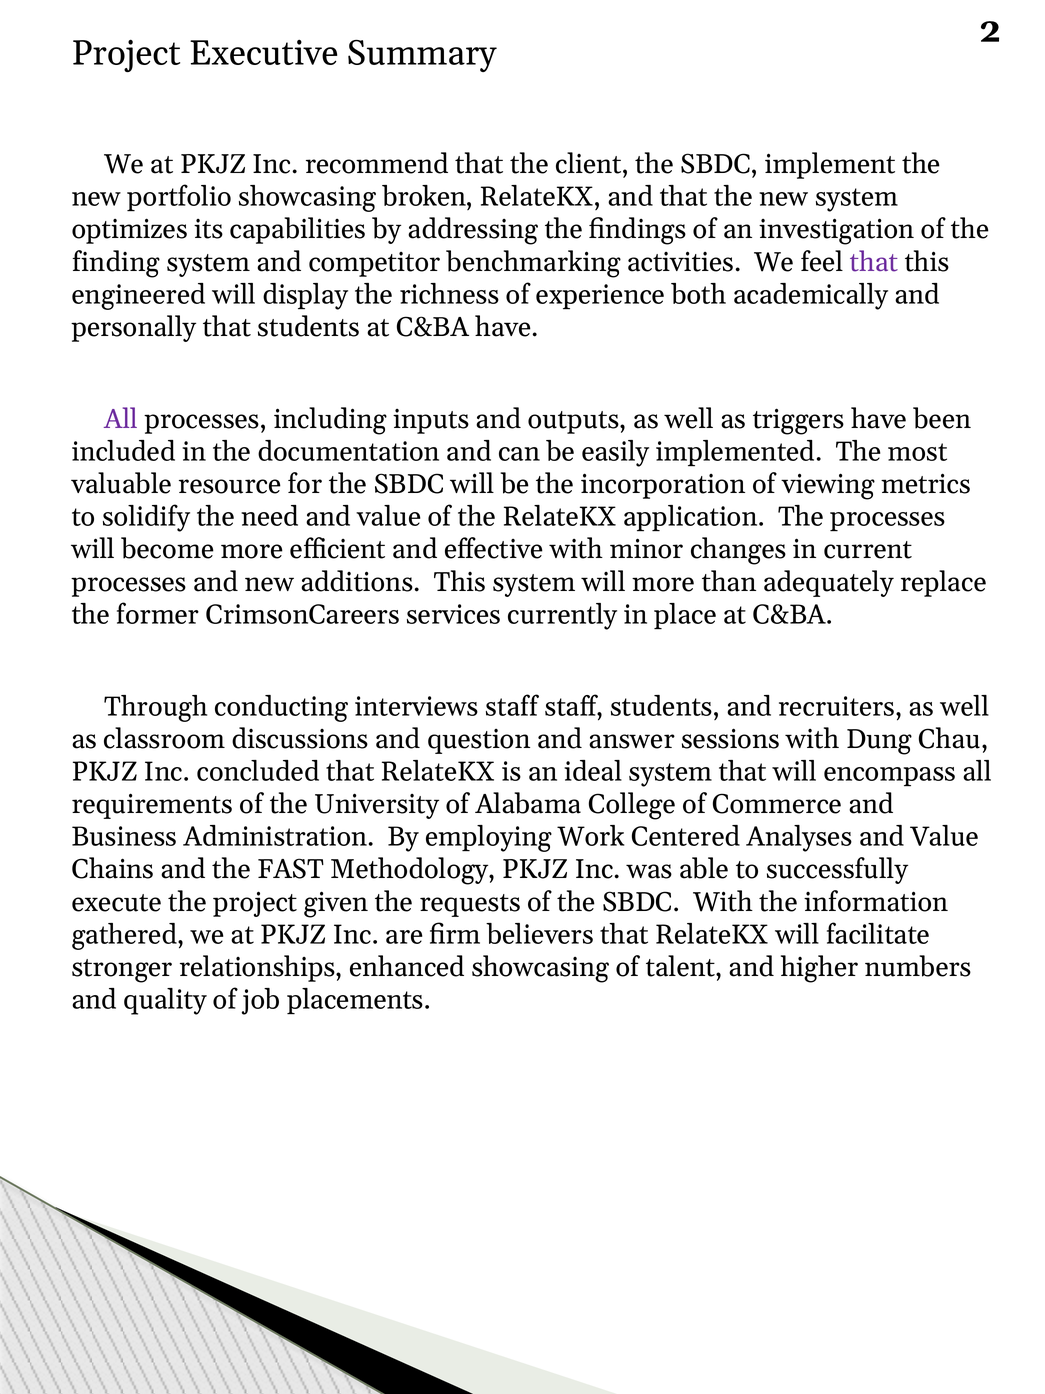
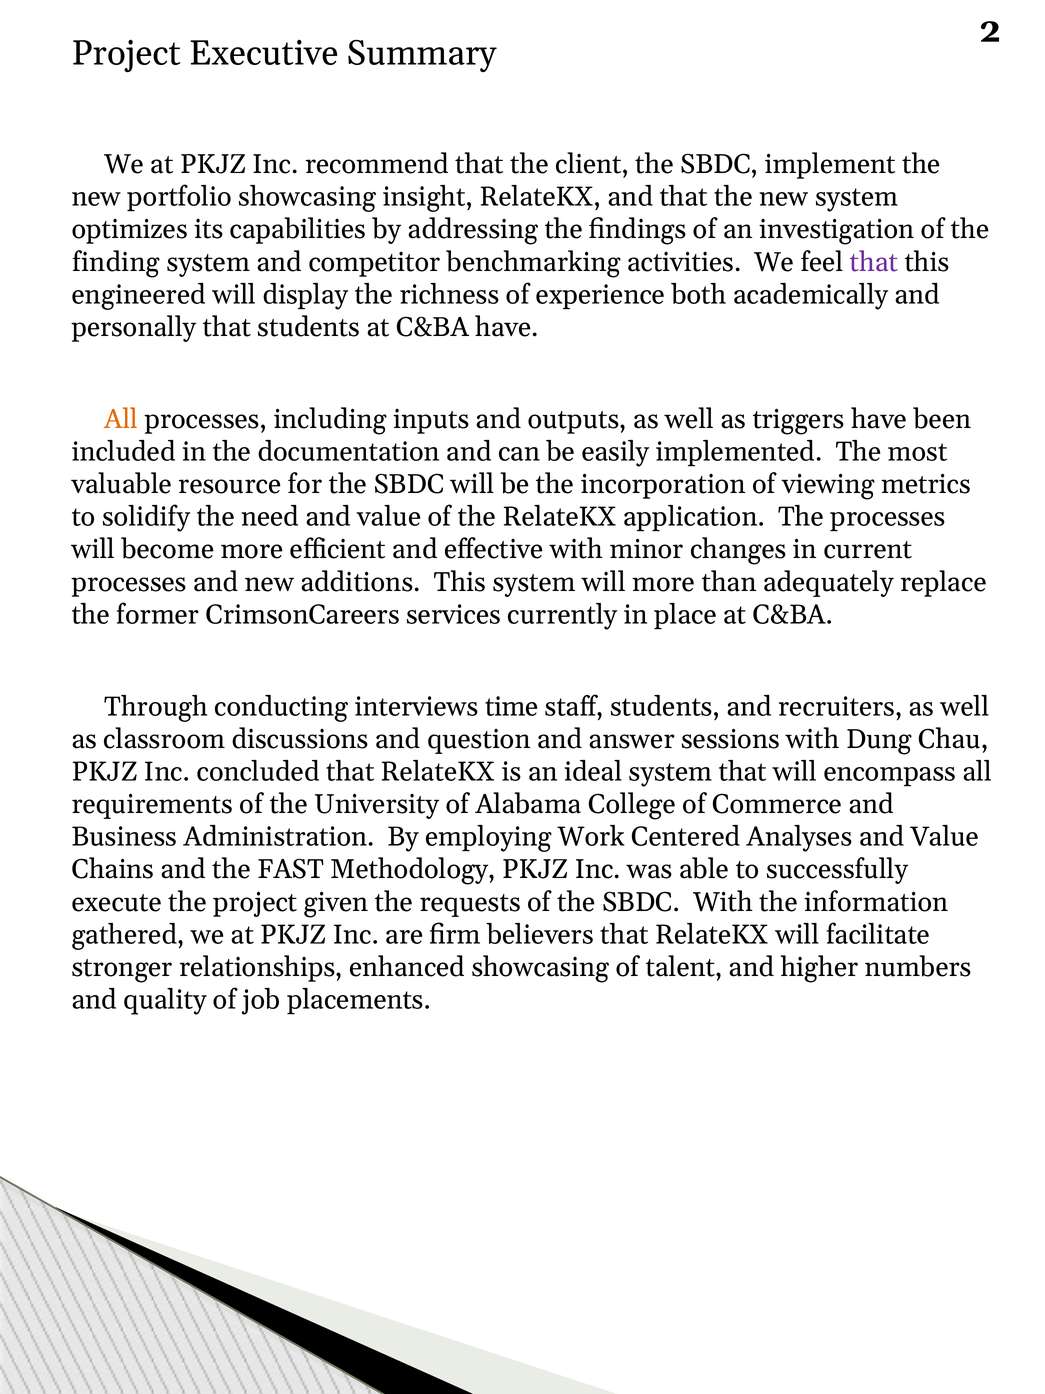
broken: broken -> insight
All at (121, 419) colour: purple -> orange
interviews staff: staff -> time
